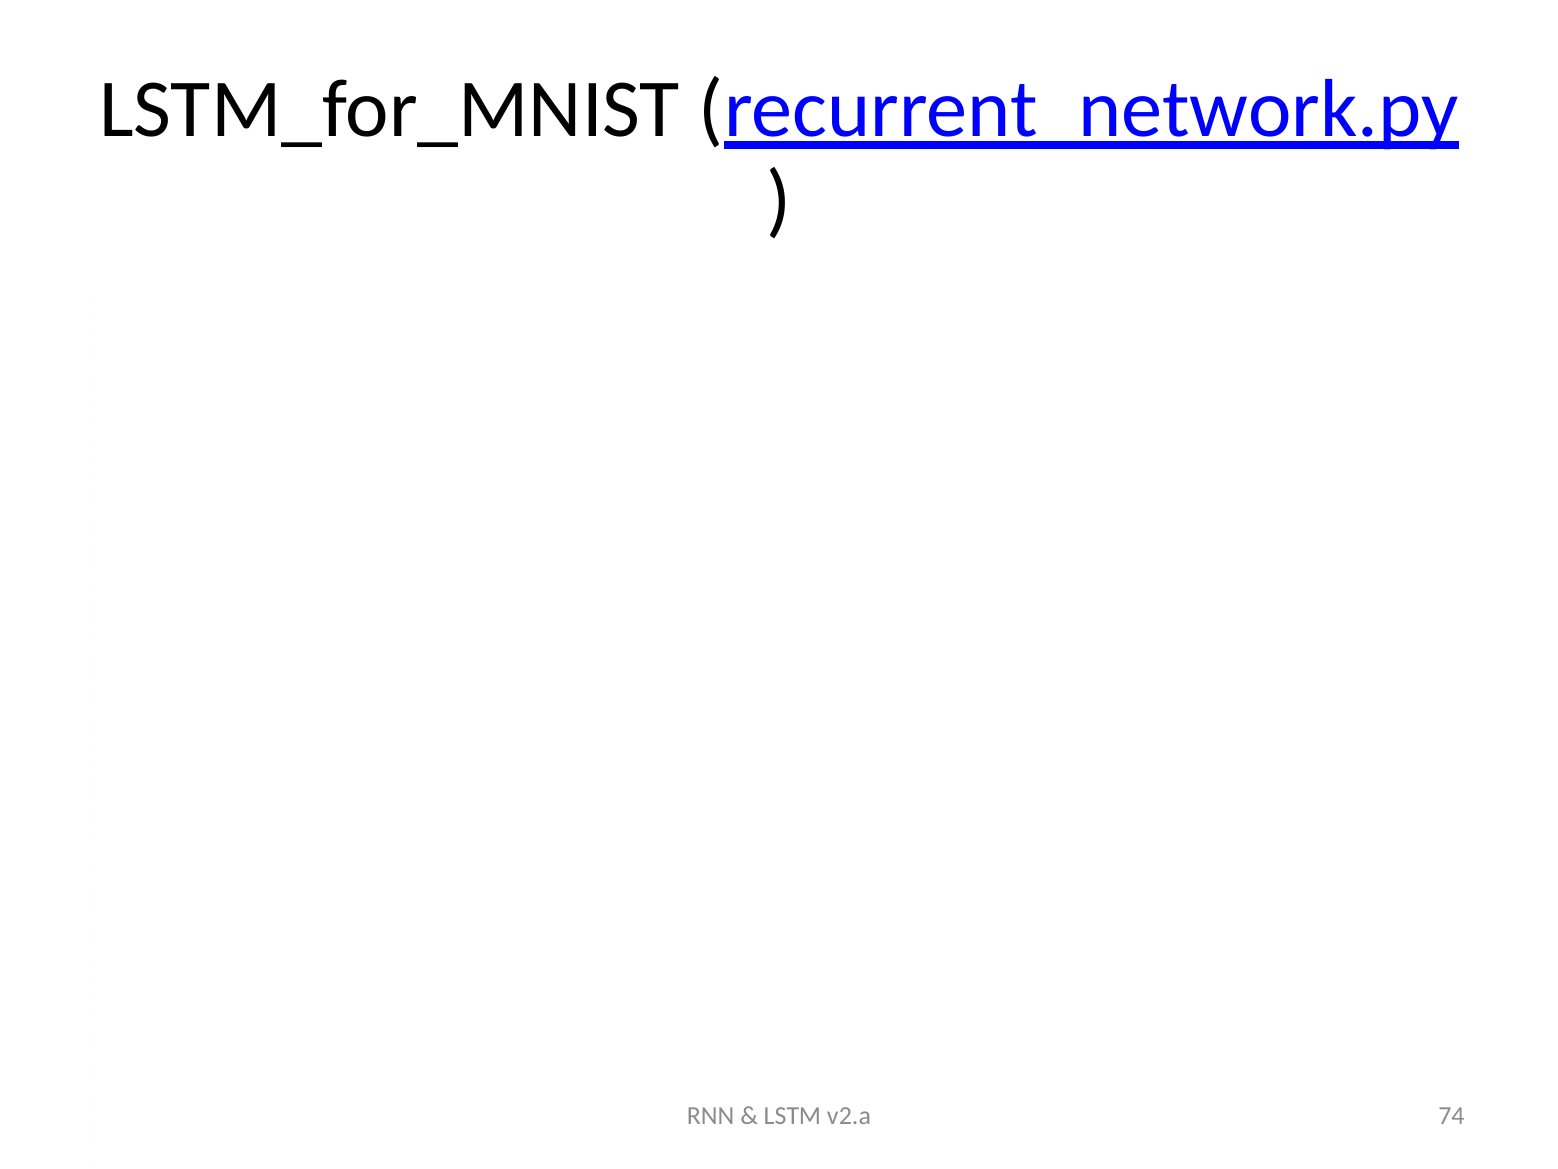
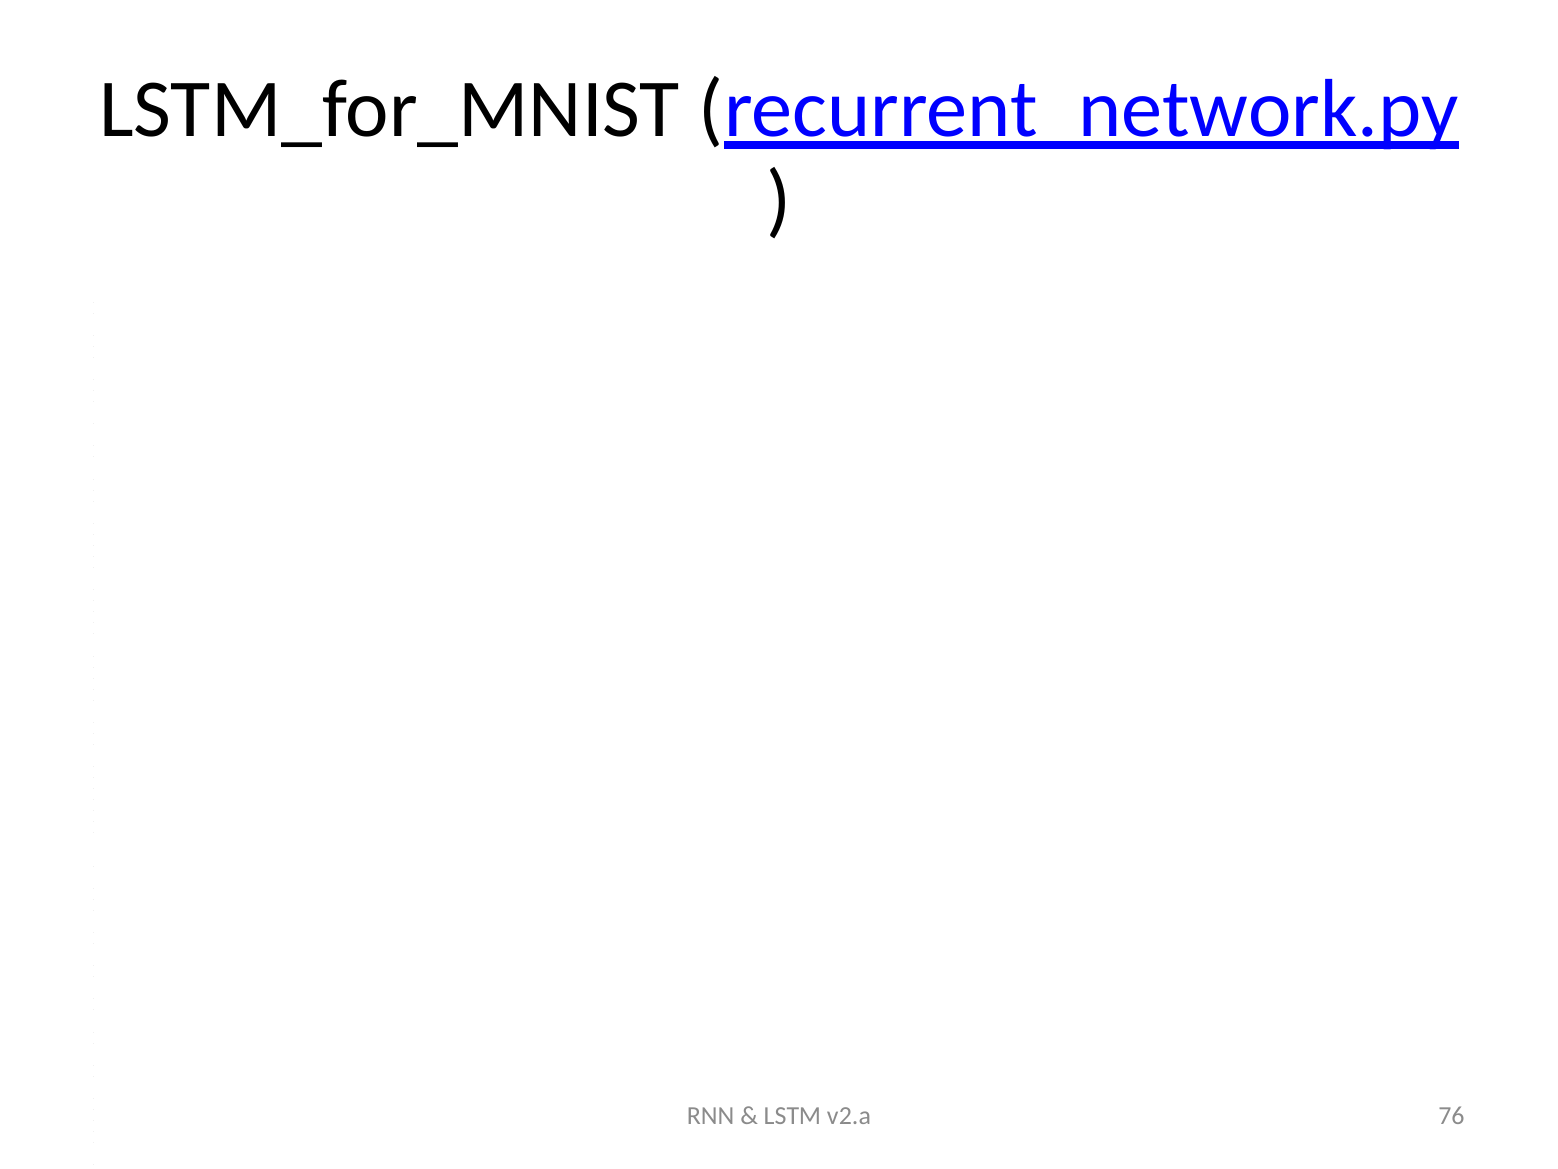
74: 74 -> 76
